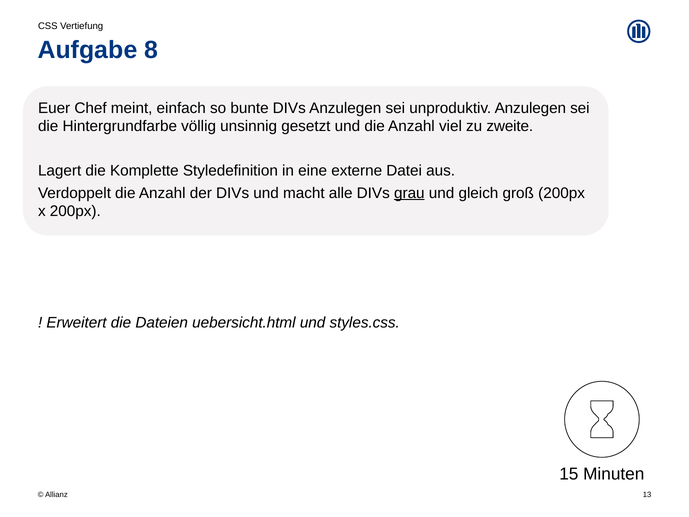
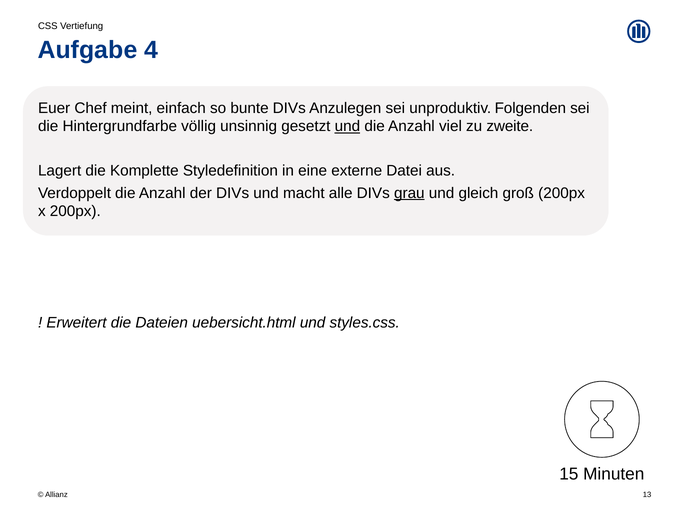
8: 8 -> 4
unproduktiv Anzulegen: Anzulegen -> Folgenden
und at (347, 126) underline: none -> present
